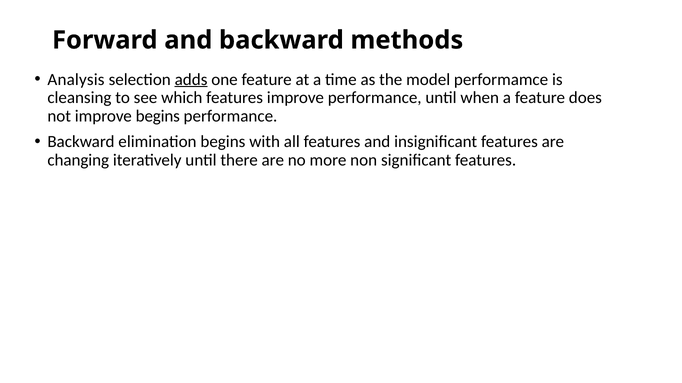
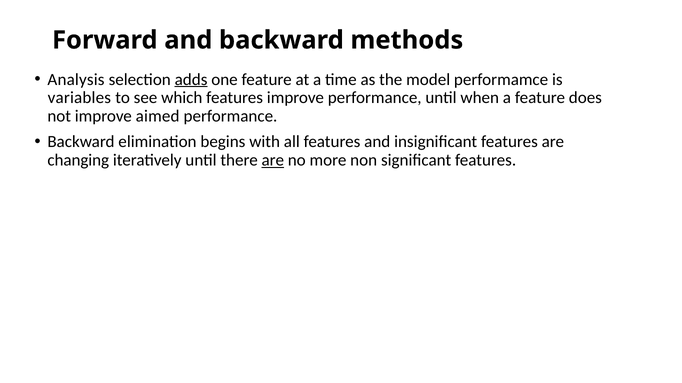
cleansing: cleansing -> variables
improve begins: begins -> aimed
are at (273, 160) underline: none -> present
